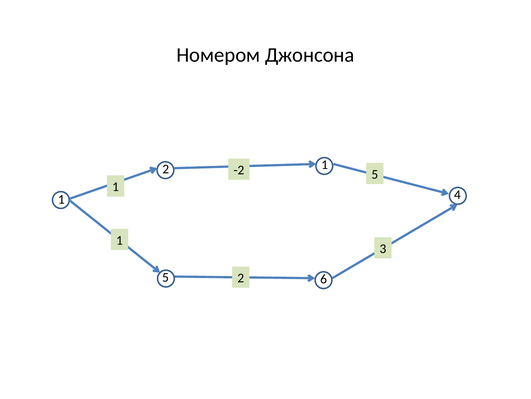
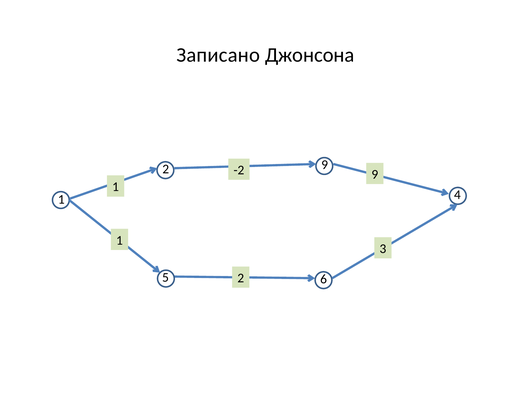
Номером: Номером -> Записано
1 at (325, 165): 1 -> 9
-2 5: 5 -> 9
